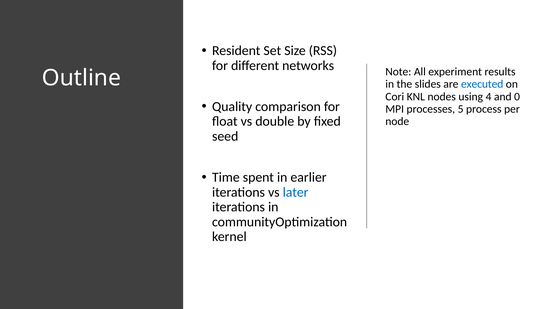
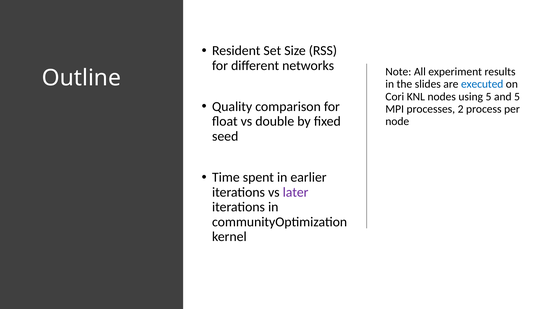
using 4: 4 -> 5
and 0: 0 -> 5
5: 5 -> 2
later colour: blue -> purple
